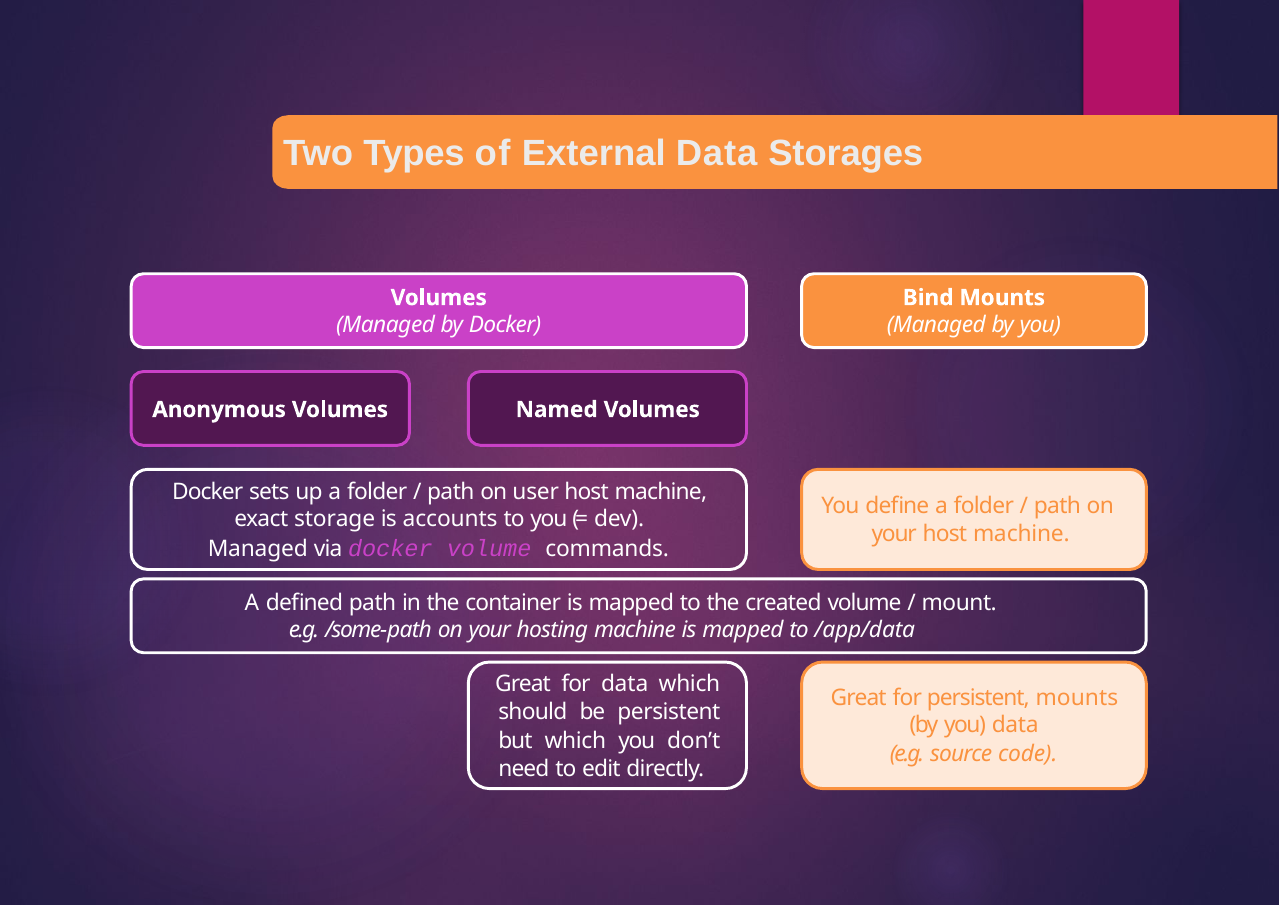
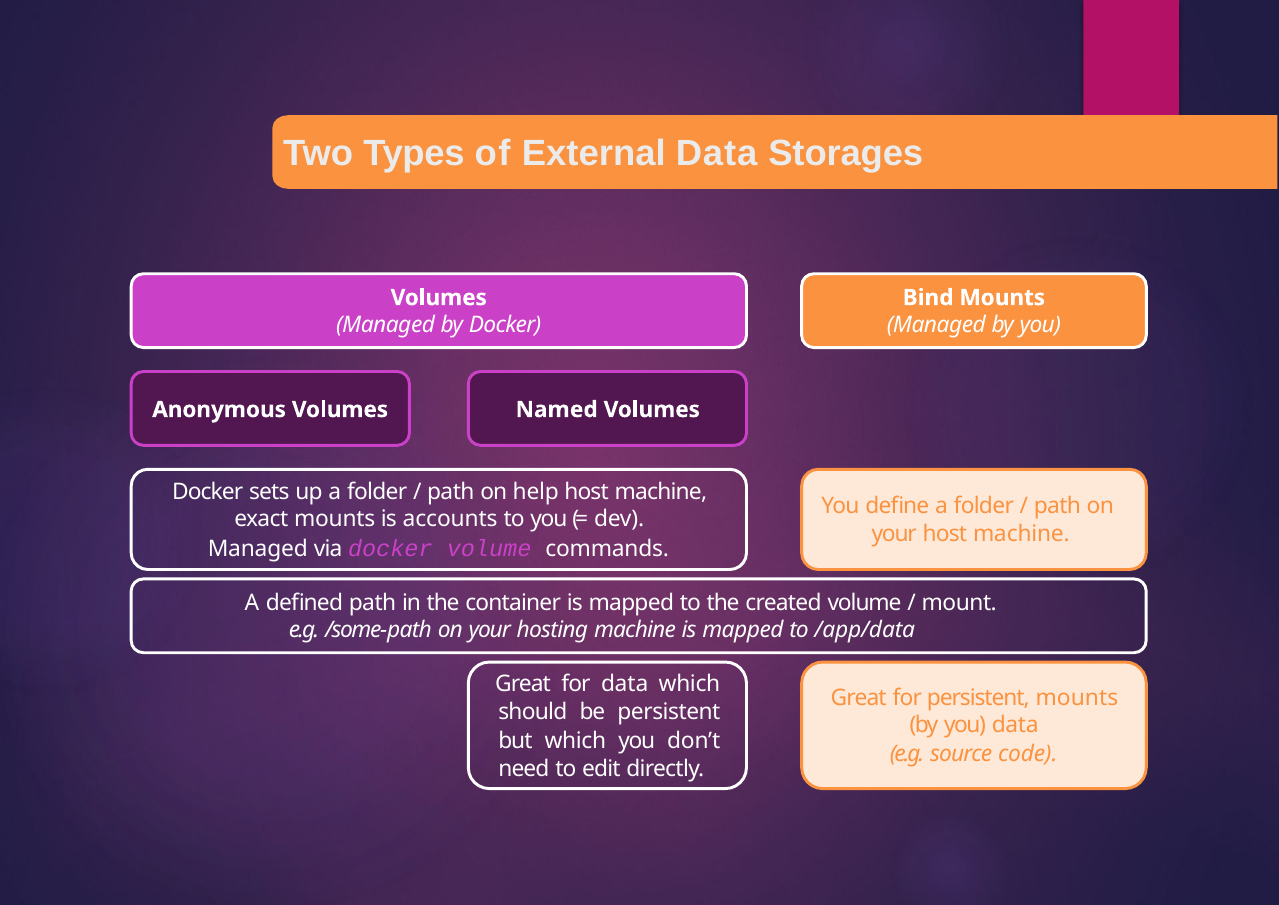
user: user -> help
exact storage: storage -> mounts
